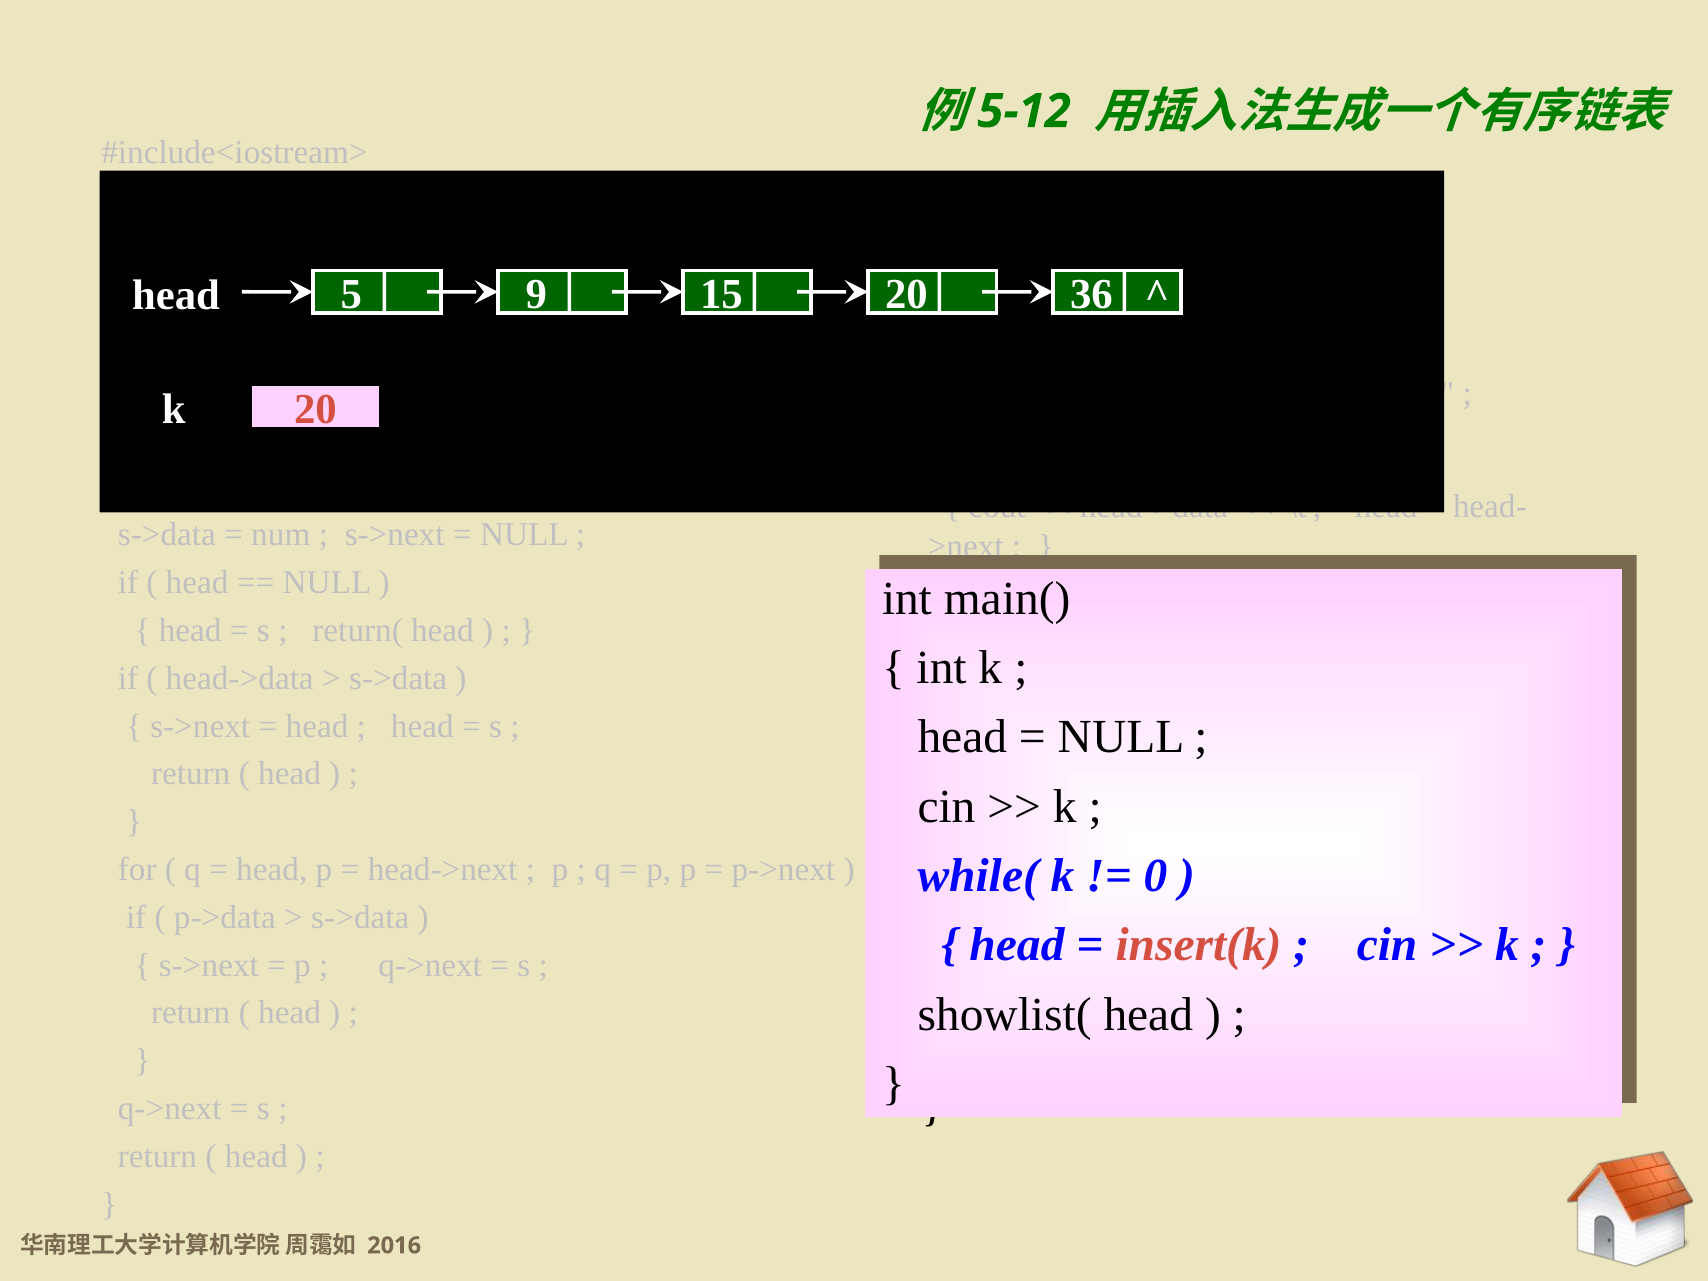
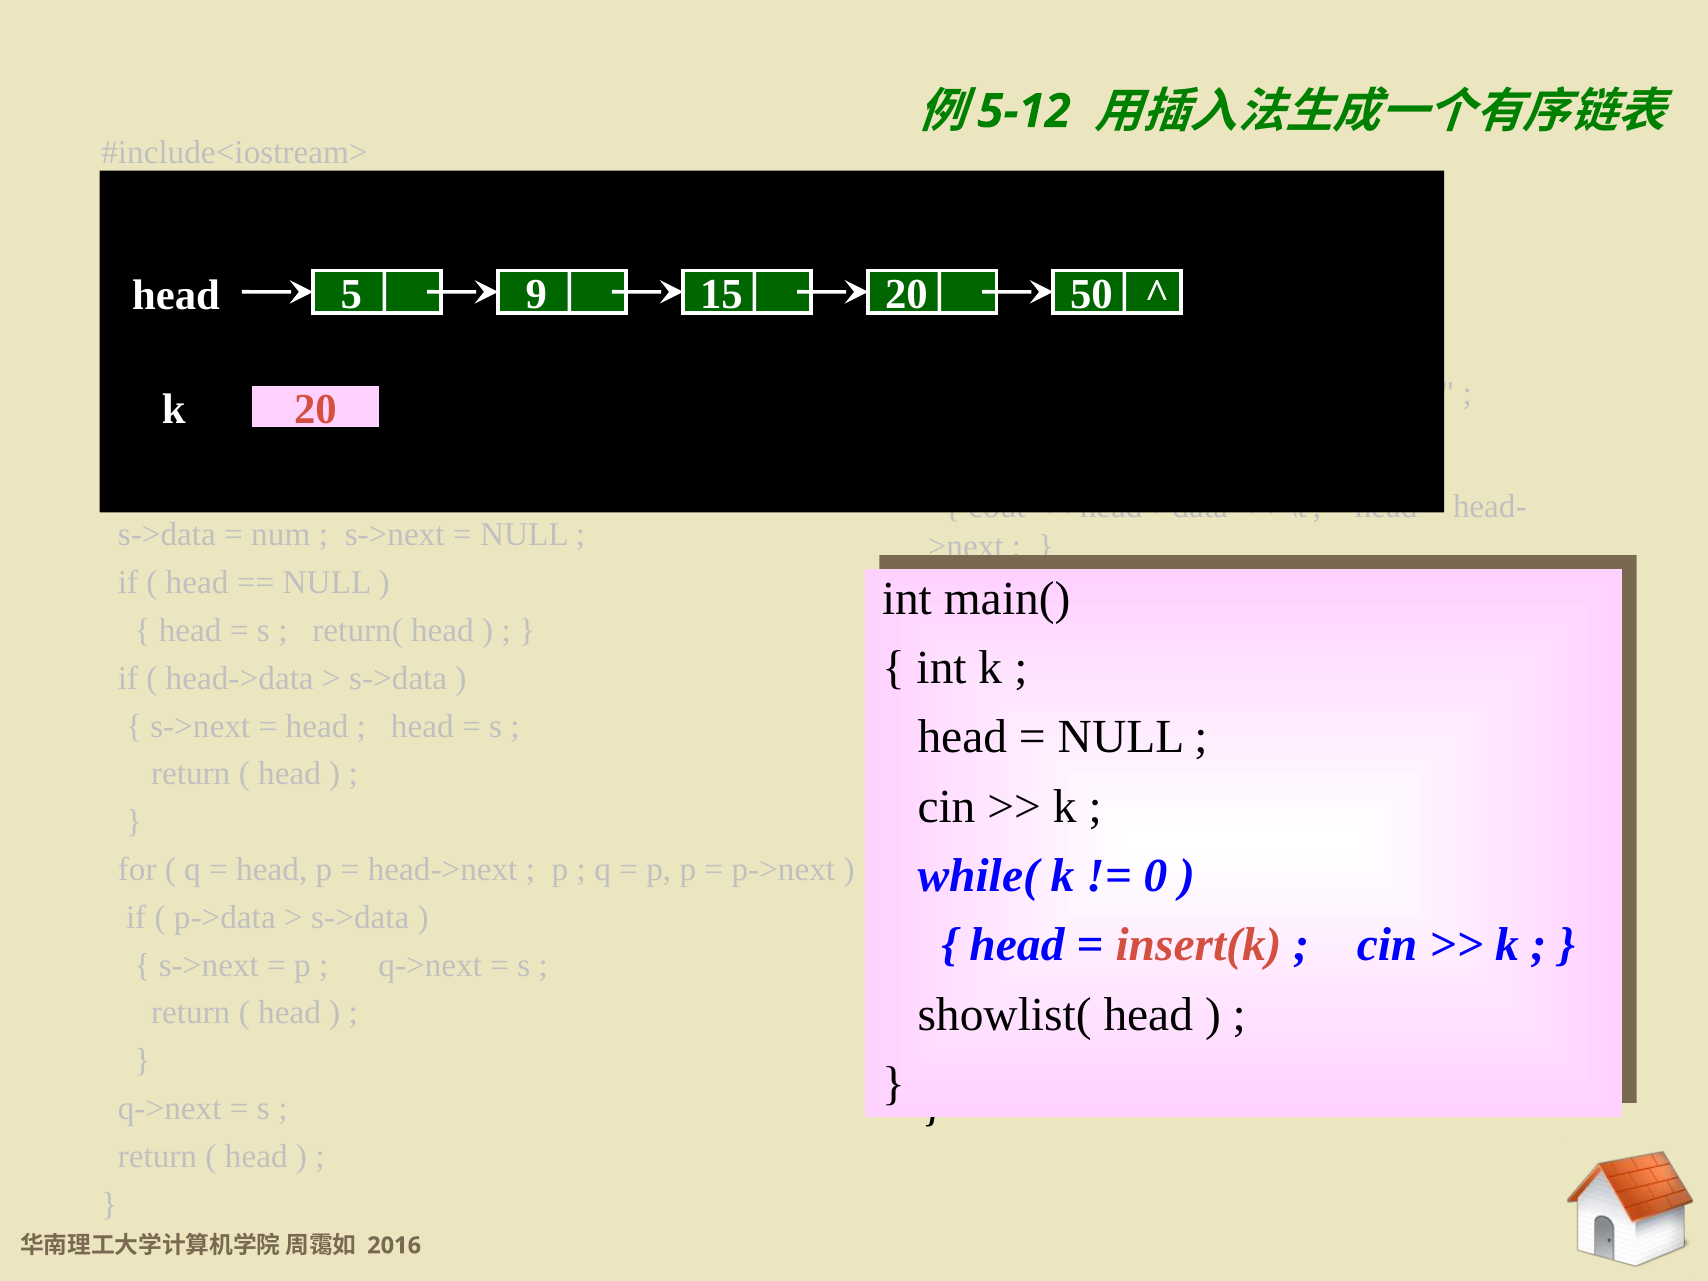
36: 36 -> 50
